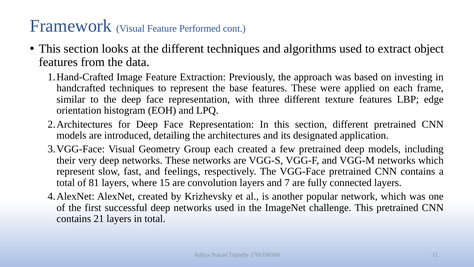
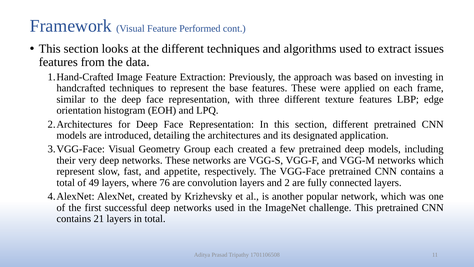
object: object -> issues
feelings: feelings -> appetite
81: 81 -> 49
15: 15 -> 76
7: 7 -> 2
